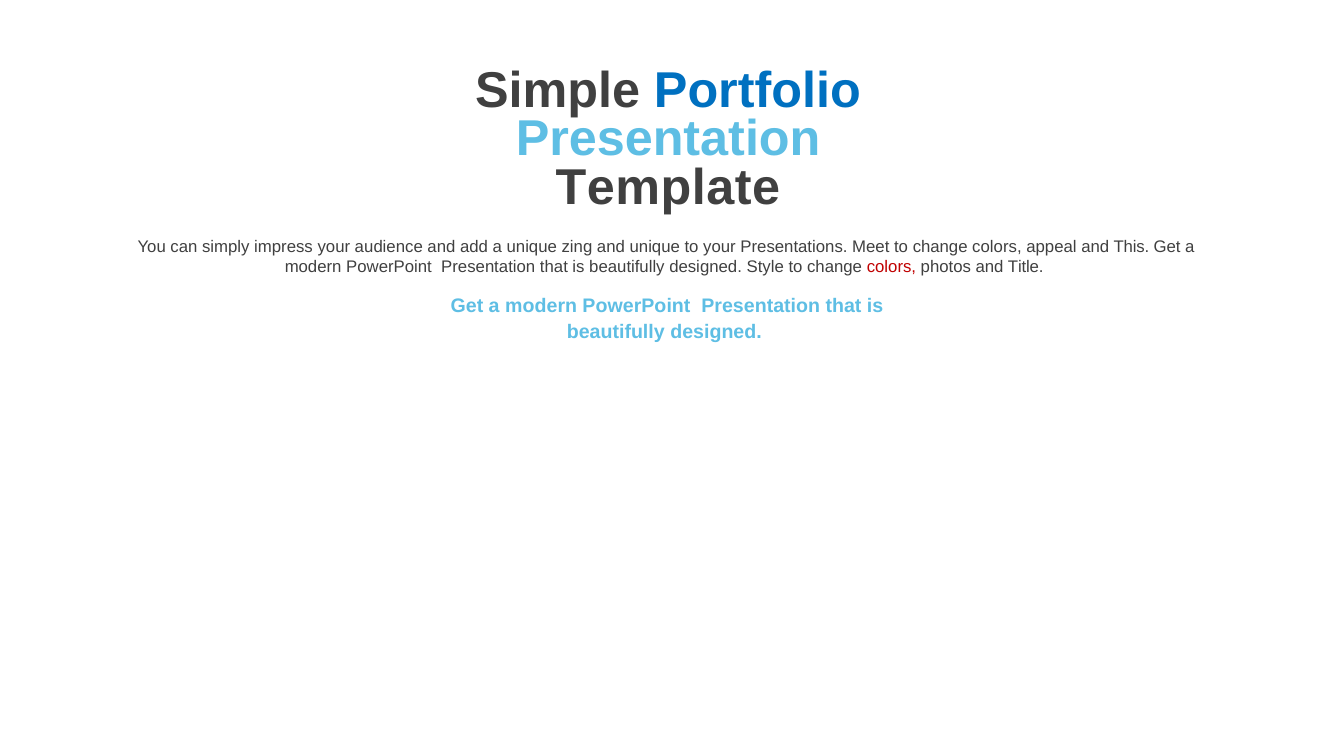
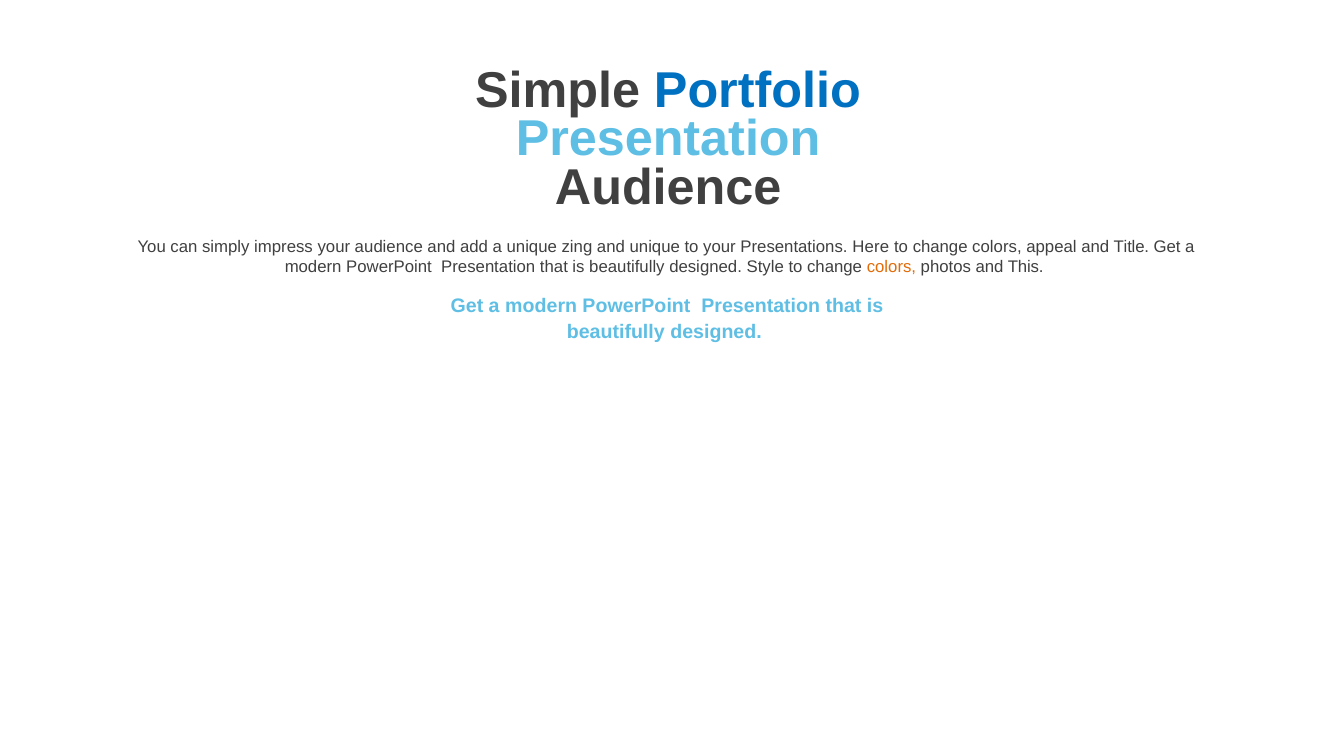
Template at (668, 188): Template -> Audience
Meet: Meet -> Here
This: This -> Title
colors at (891, 267) colour: red -> orange
Title: Title -> This
